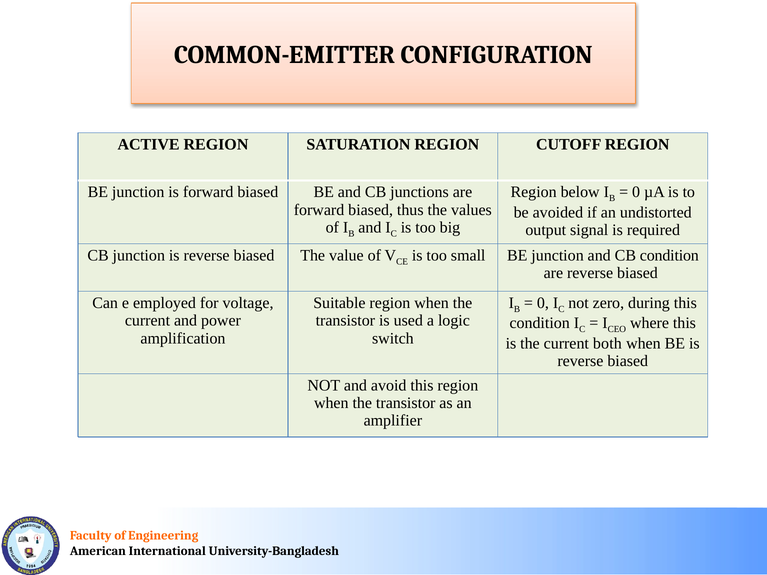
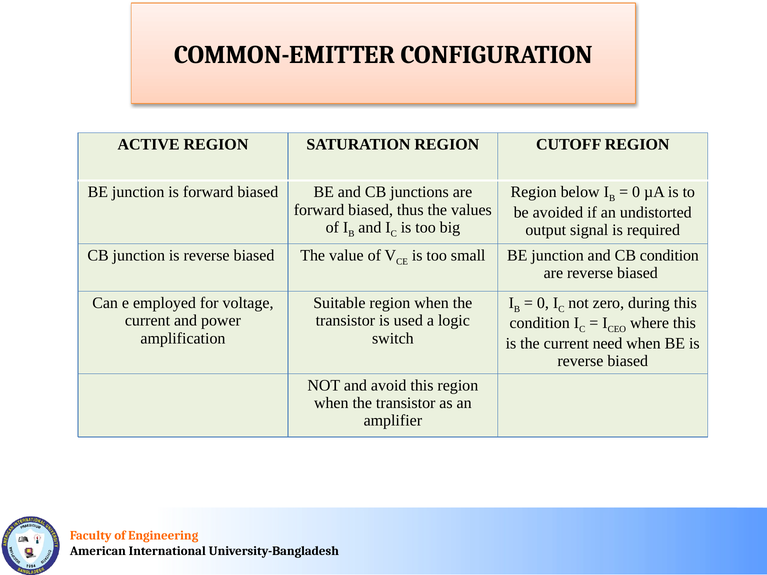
both: both -> need
